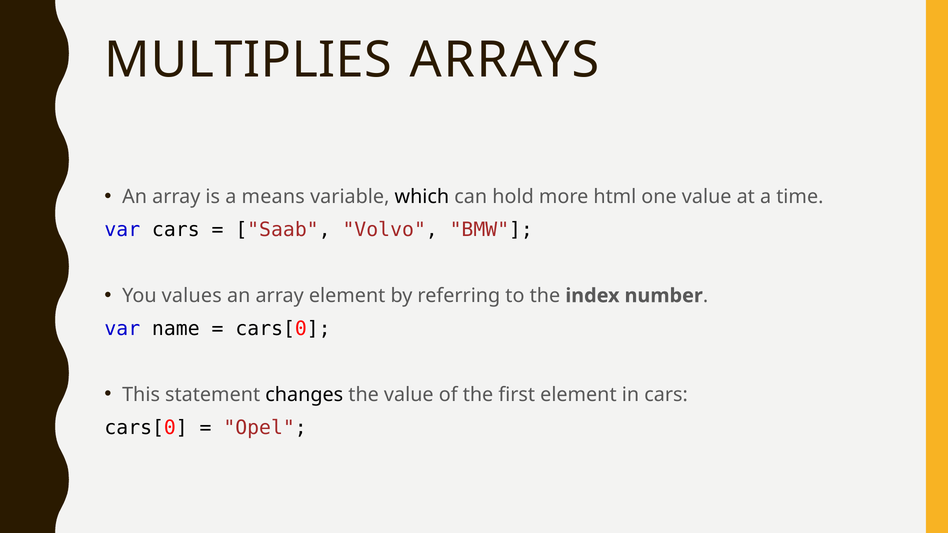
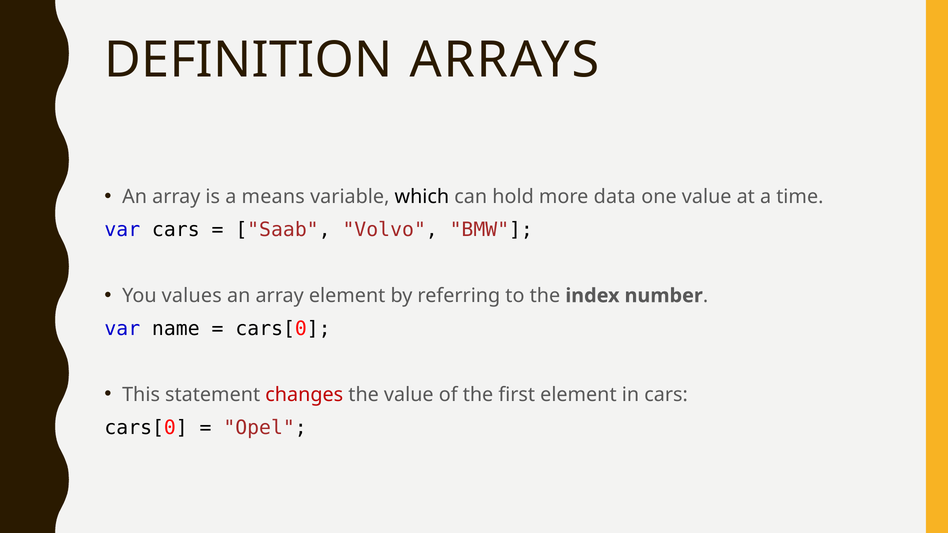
MULTIPLIES: MULTIPLIES -> DEFINITION
html: html -> data
changes colour: black -> red
